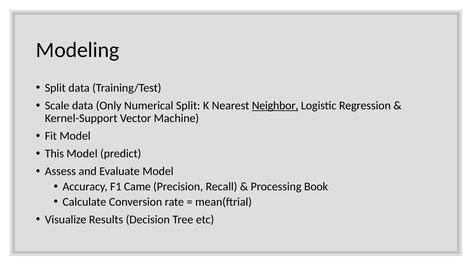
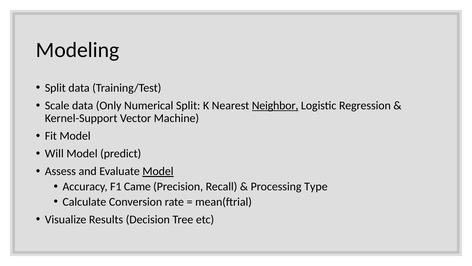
This: This -> Will
Model at (158, 171) underline: none -> present
Book: Book -> Type
